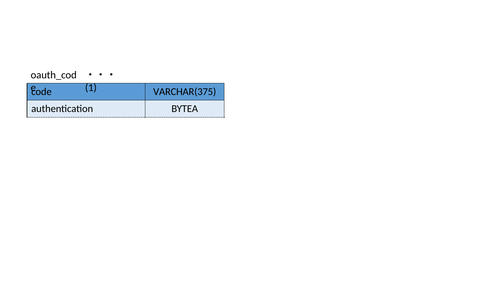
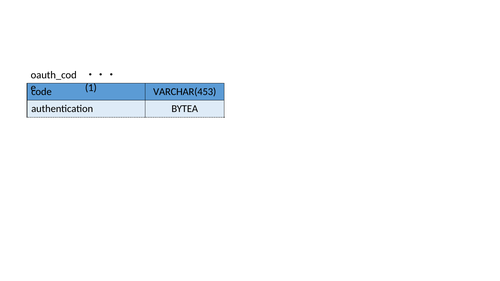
VARCHAR(375: VARCHAR(375 -> VARCHAR(453
